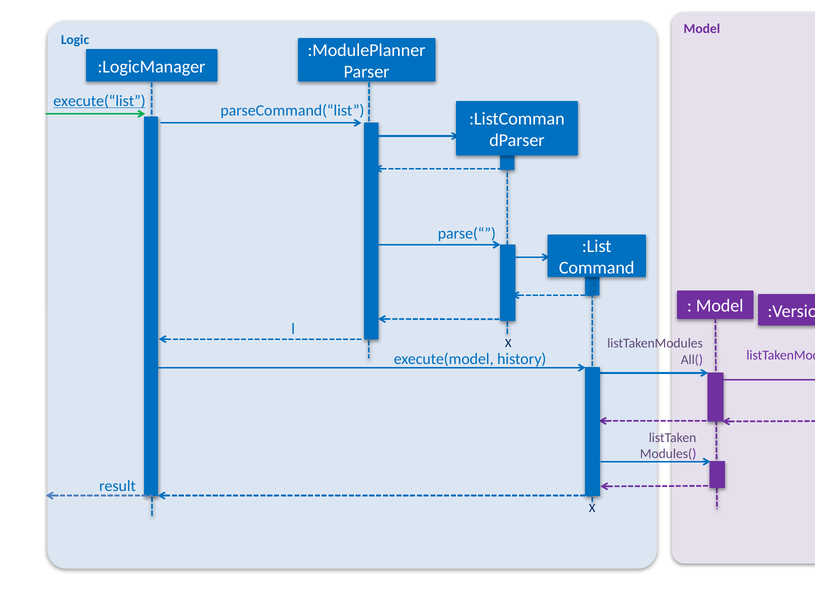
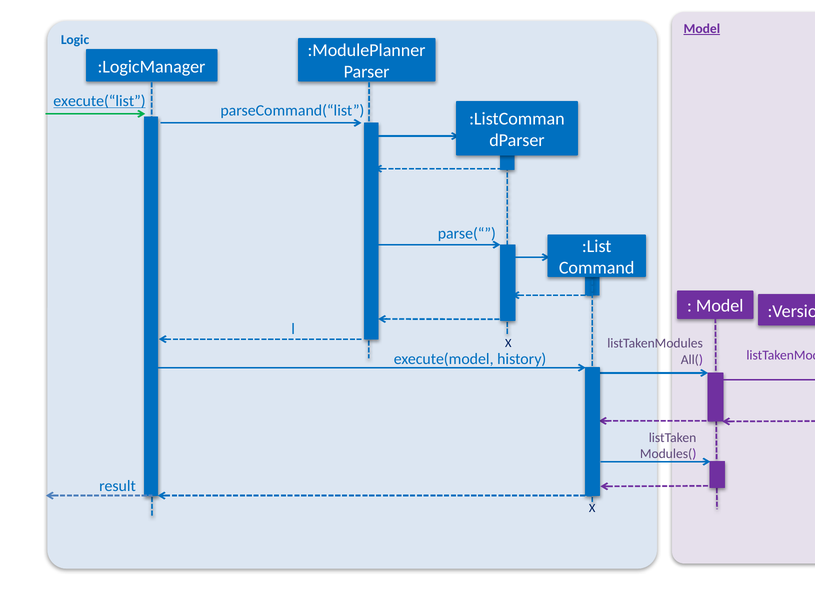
Model at (702, 29) underline: none -> present
